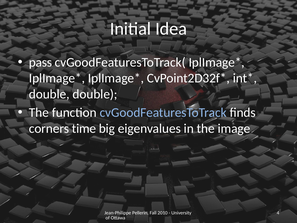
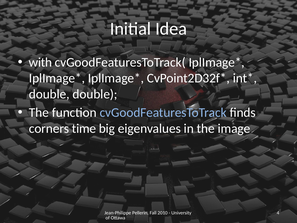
pass: pass -> with
